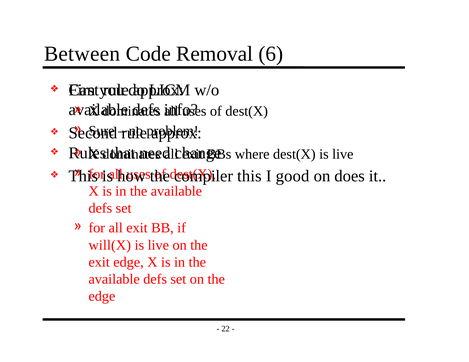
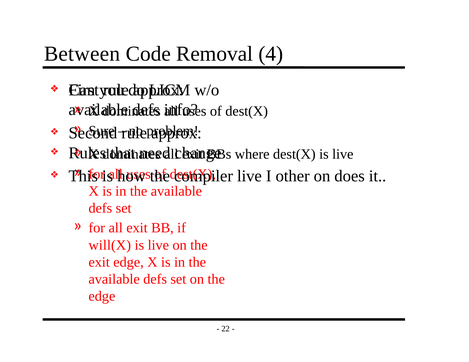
6: 6 -> 4
this at (249, 176): this -> live
good: good -> other
